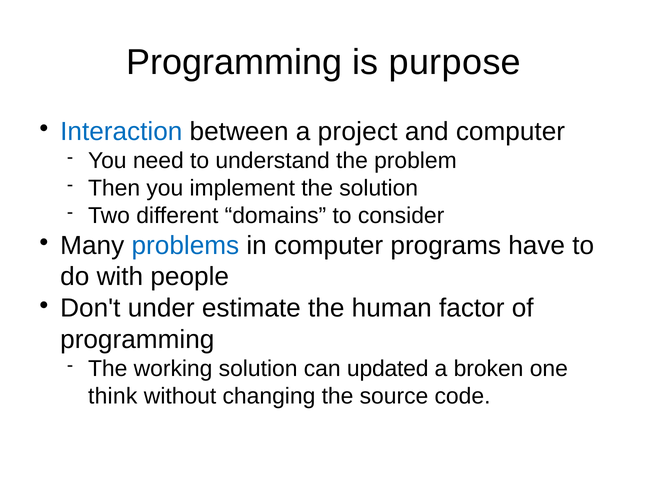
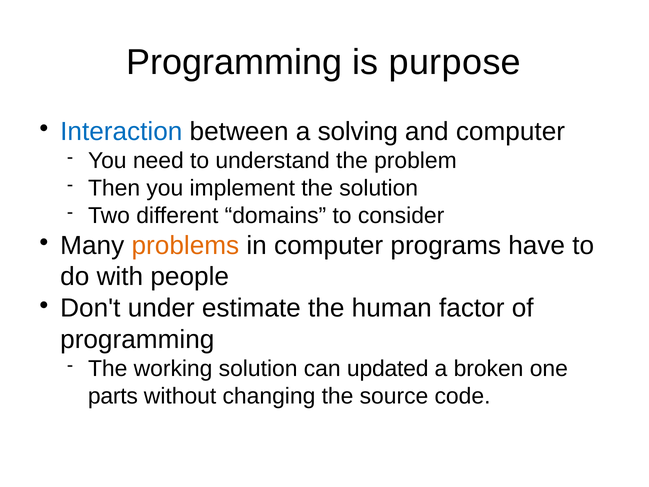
project: project -> solving
problems colour: blue -> orange
think: think -> parts
